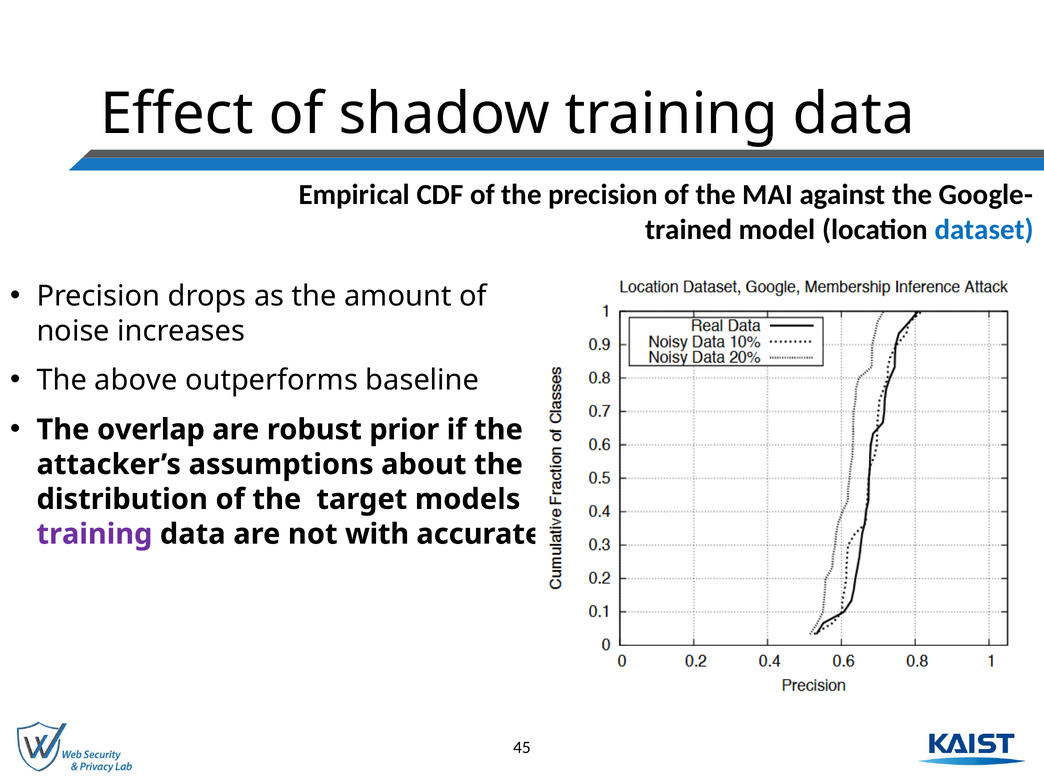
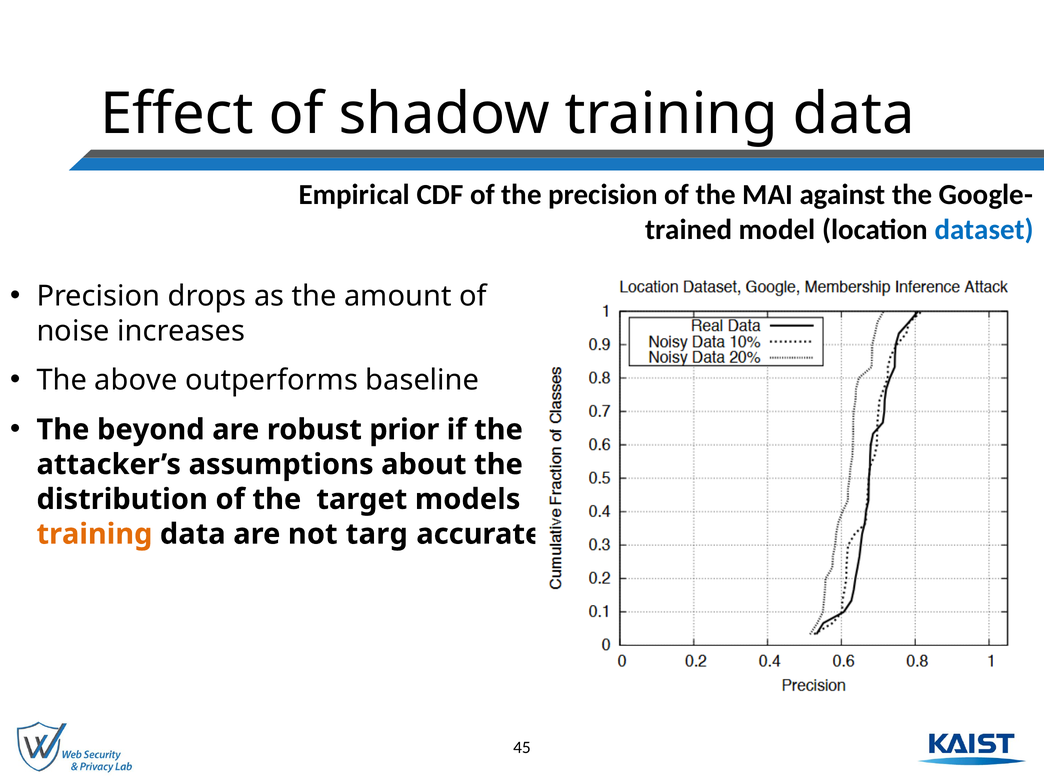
overlap: overlap -> beyond
training at (94, 534) colour: purple -> orange
with: with -> targ
